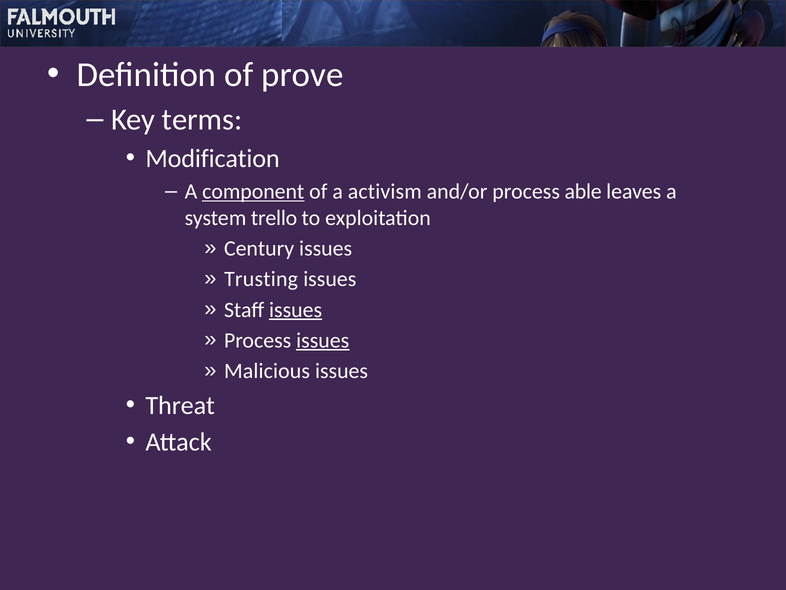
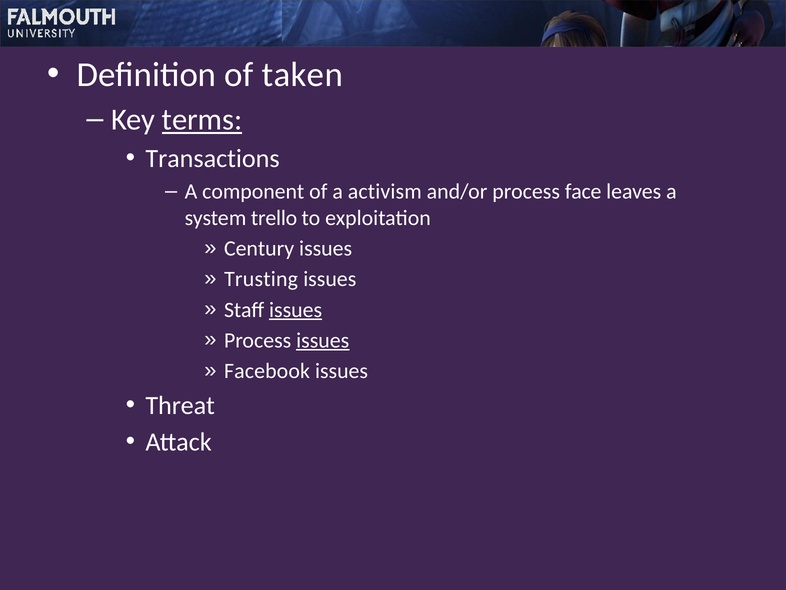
prove: prove -> taken
terms underline: none -> present
Modification: Modification -> Transactions
component underline: present -> none
able: able -> face
Malicious: Malicious -> Facebook
